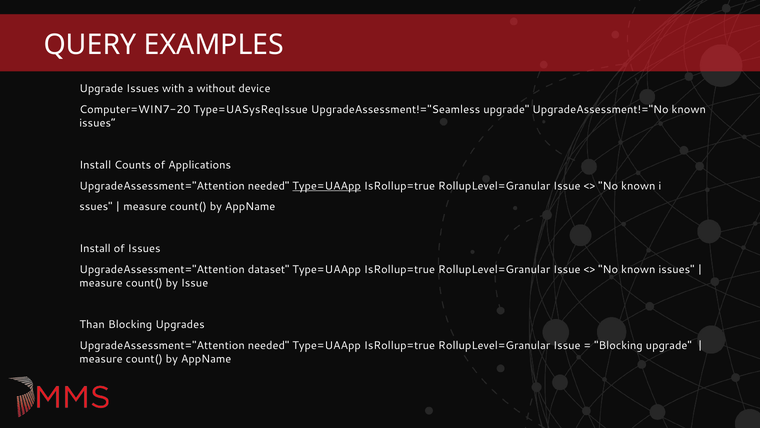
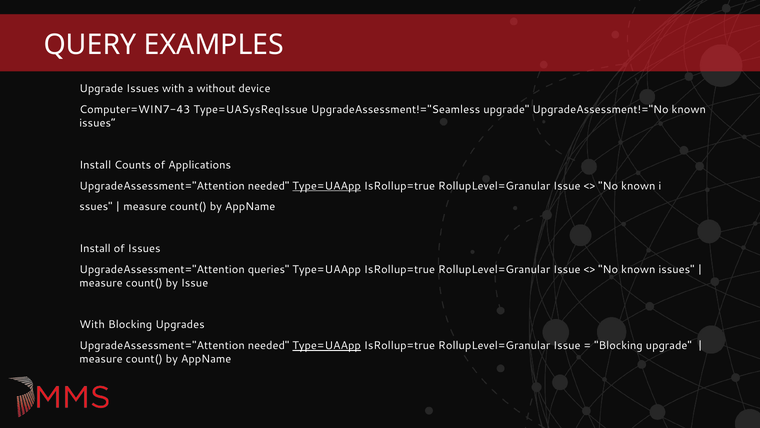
Computer=WIN7-20: Computer=WIN7-20 -> Computer=WIN7-43
dataset: dataset -> queries
Than at (92, 324): Than -> With
Type=UAApp at (327, 345) underline: none -> present
